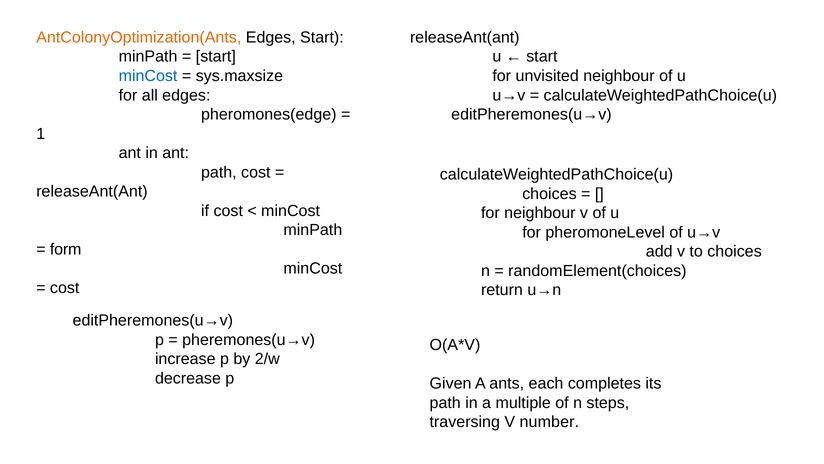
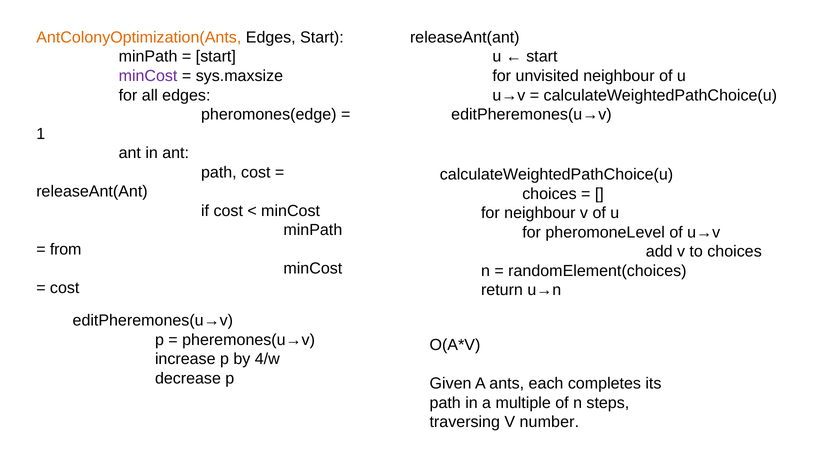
minCost at (148, 76) colour: blue -> purple
form: form -> from
2/w: 2/w -> 4/w
